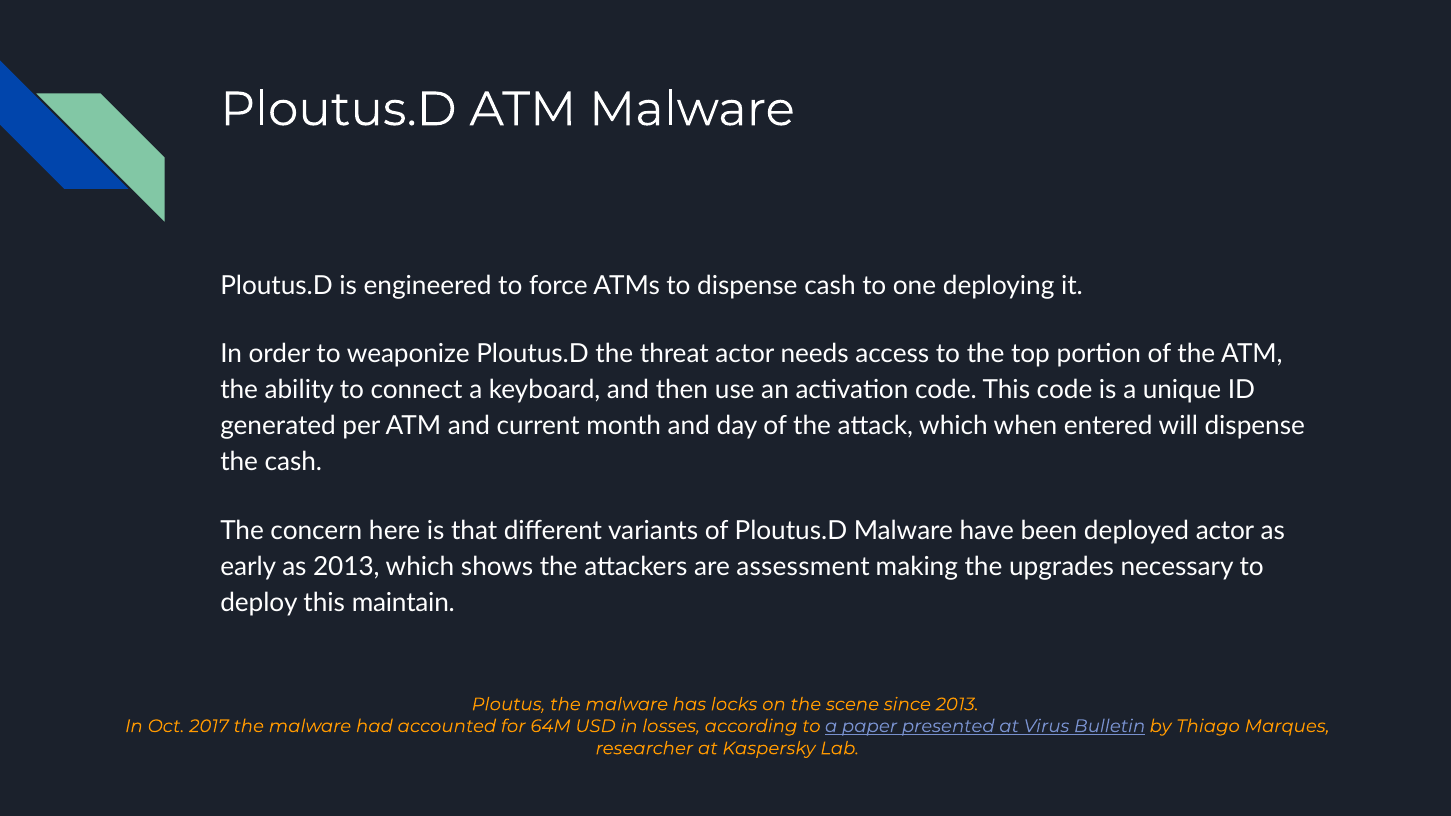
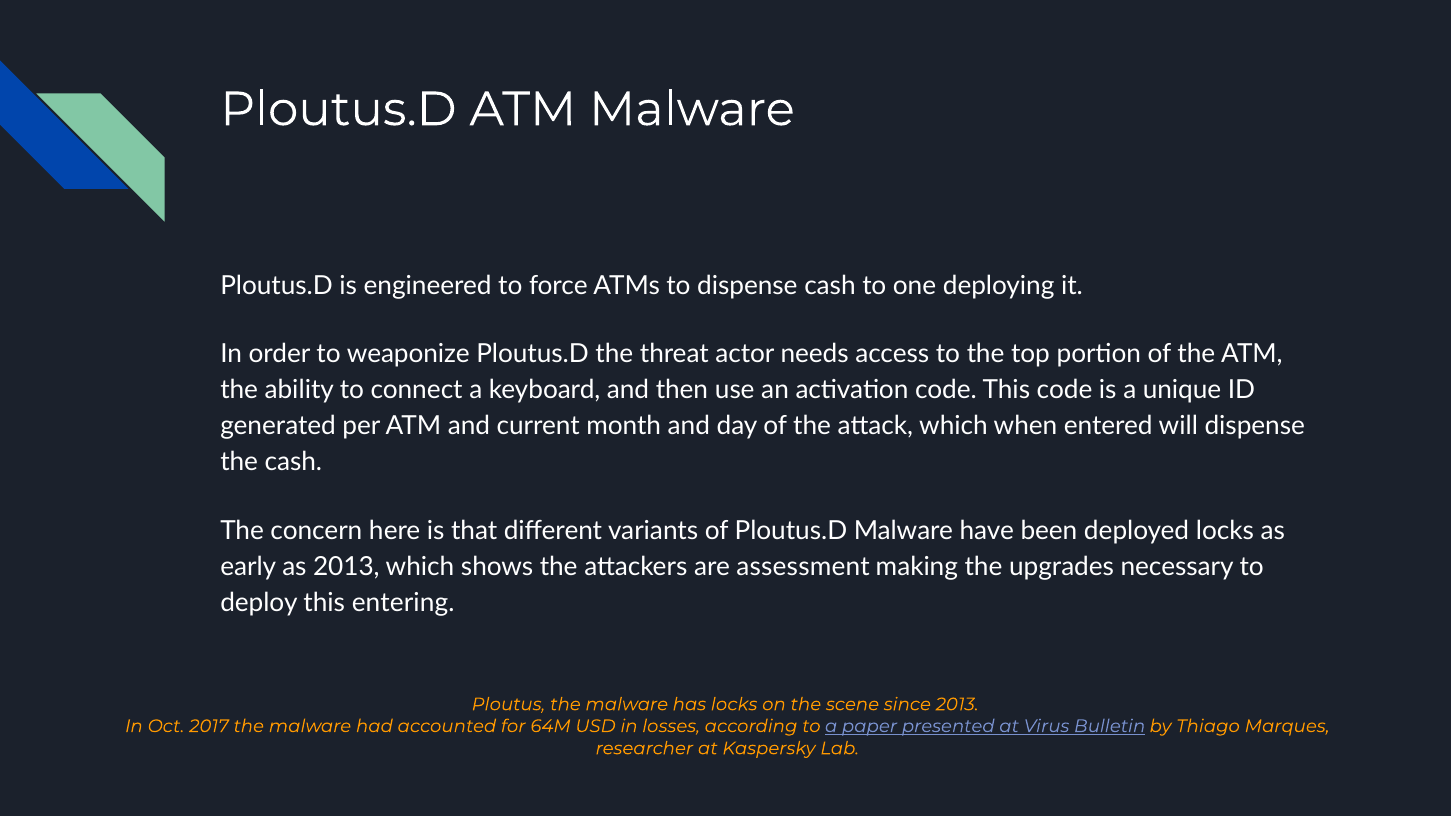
deployed actor: actor -> locks
maintain: maintain -> entering
